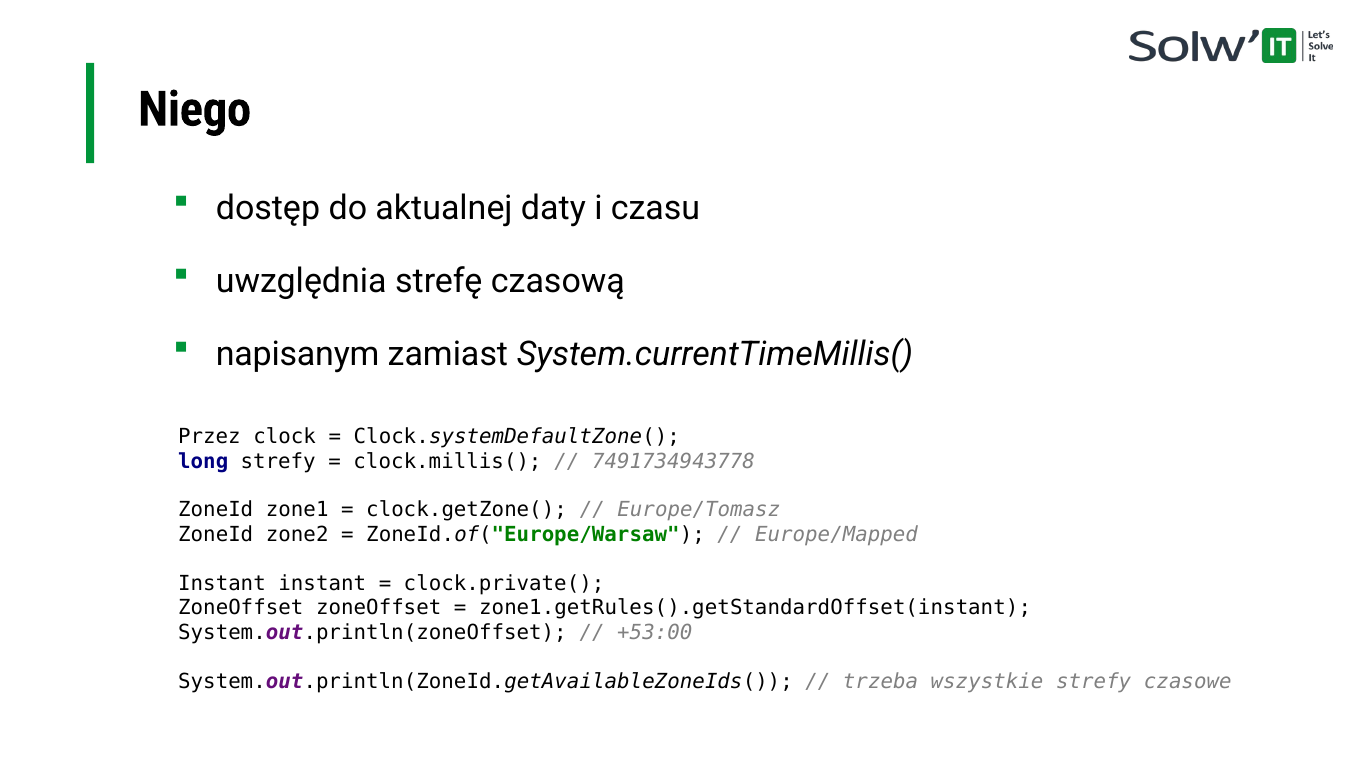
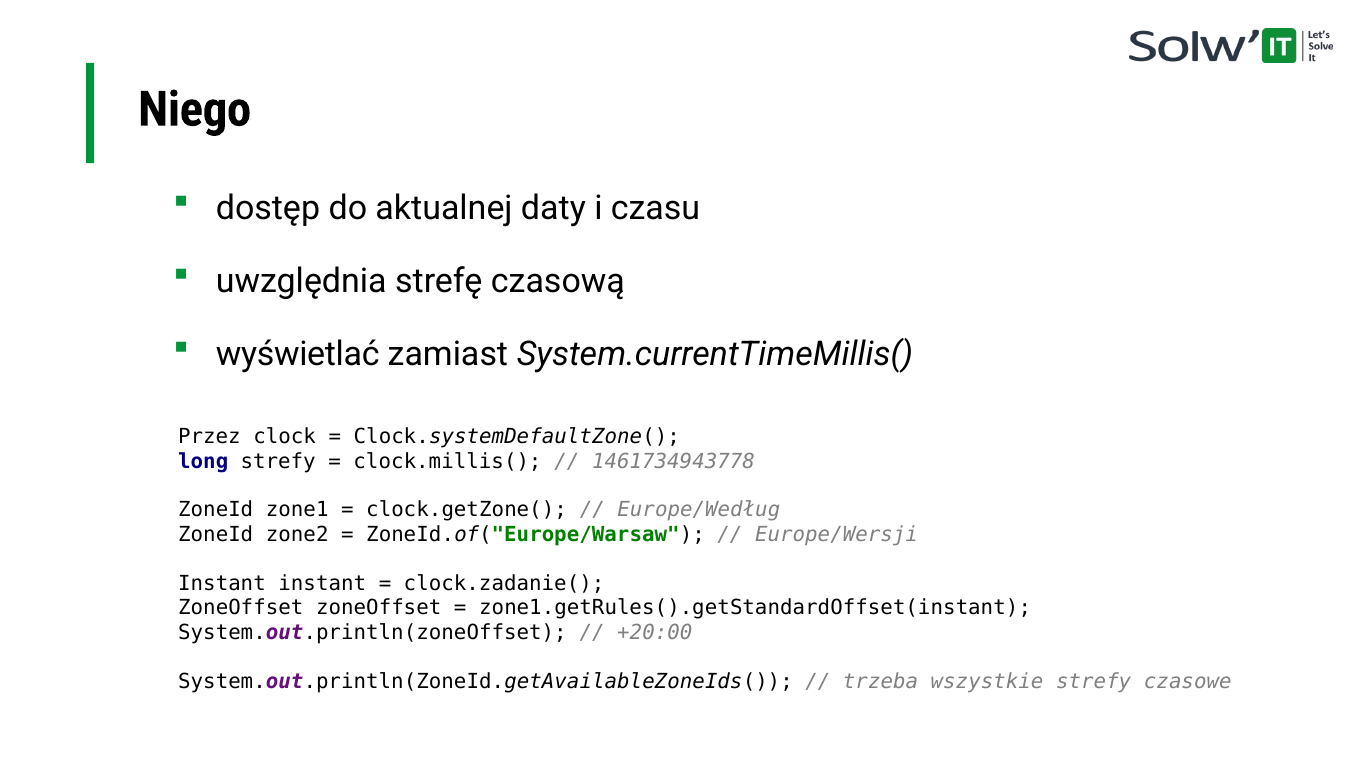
napisanym: napisanym -> wyświetlać
7491734943778: 7491734943778 -> 1461734943778
Europe/Tomasz: Europe/Tomasz -> Europe/Według
Europe/Mapped: Europe/Mapped -> Europe/Wersji
clock.private(: clock.private( -> clock.zadanie(
+53:00: +53:00 -> +20:00
